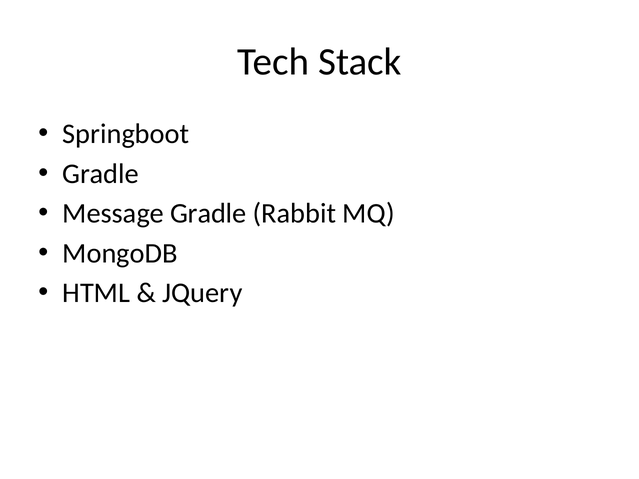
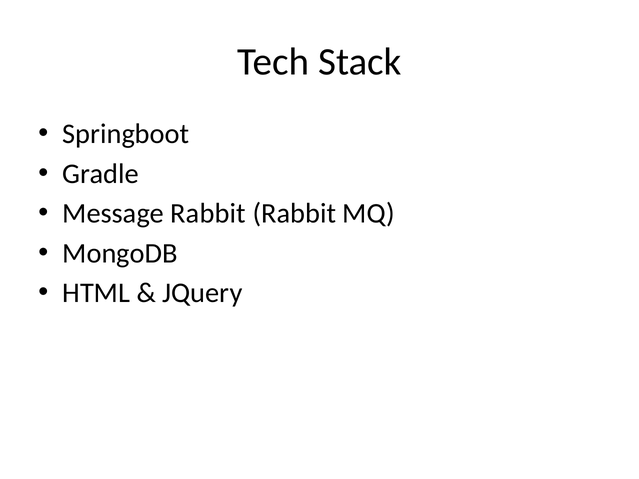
Message Gradle: Gradle -> Rabbit
